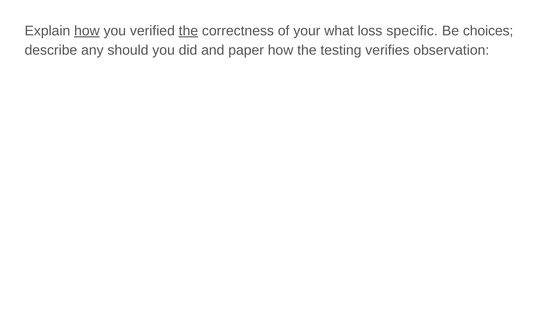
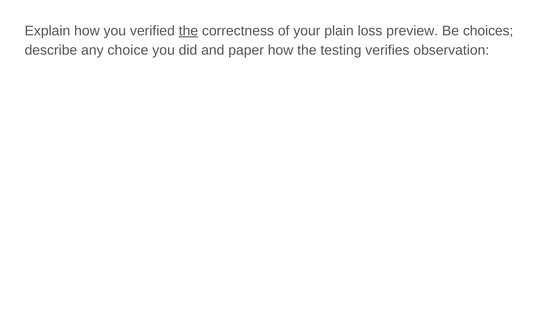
how at (87, 31) underline: present -> none
what: what -> plain
specific: specific -> preview
should: should -> choice
